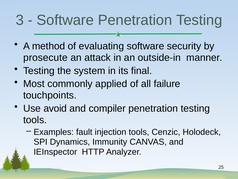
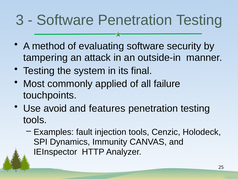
prosecute: prosecute -> tampering
compiler: compiler -> features
